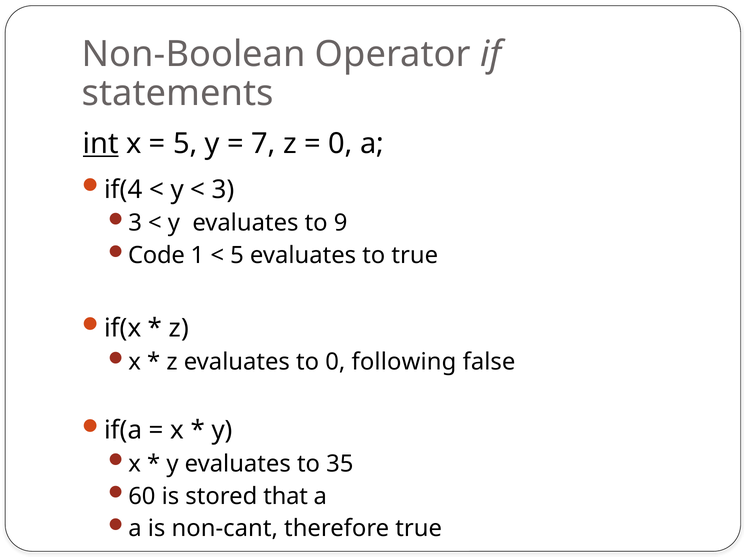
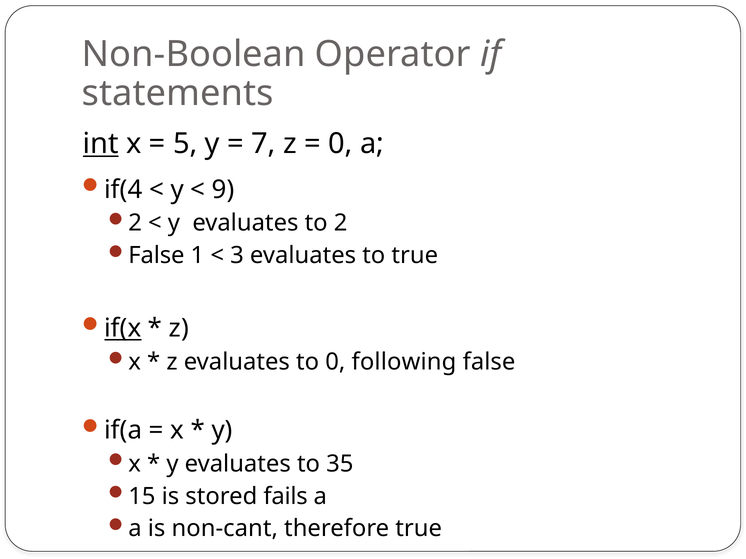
3 at (223, 190): 3 -> 9
3 at (135, 223): 3 -> 2
to 9: 9 -> 2
Code at (156, 256): Code -> False
5 at (237, 256): 5 -> 3
if(x underline: none -> present
60: 60 -> 15
that: that -> fails
